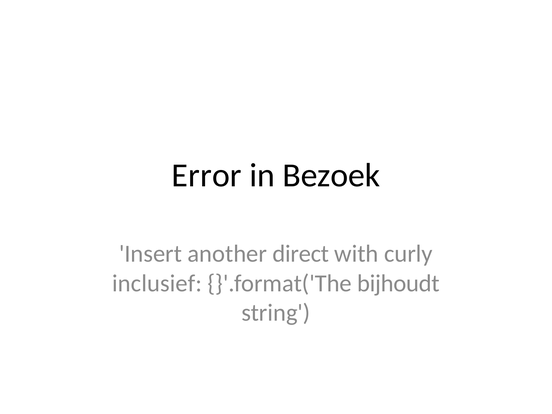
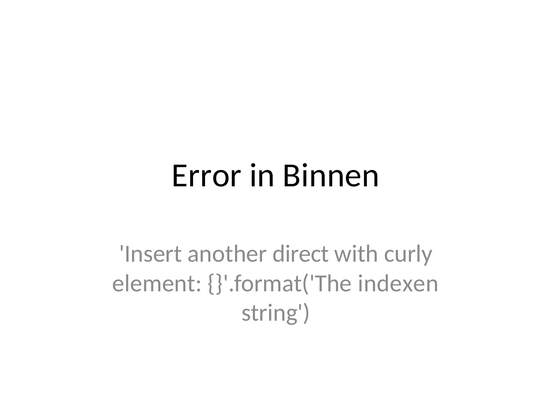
Bezoek: Bezoek -> Binnen
inclusief: inclusief -> element
bijhoudt: bijhoudt -> indexen
